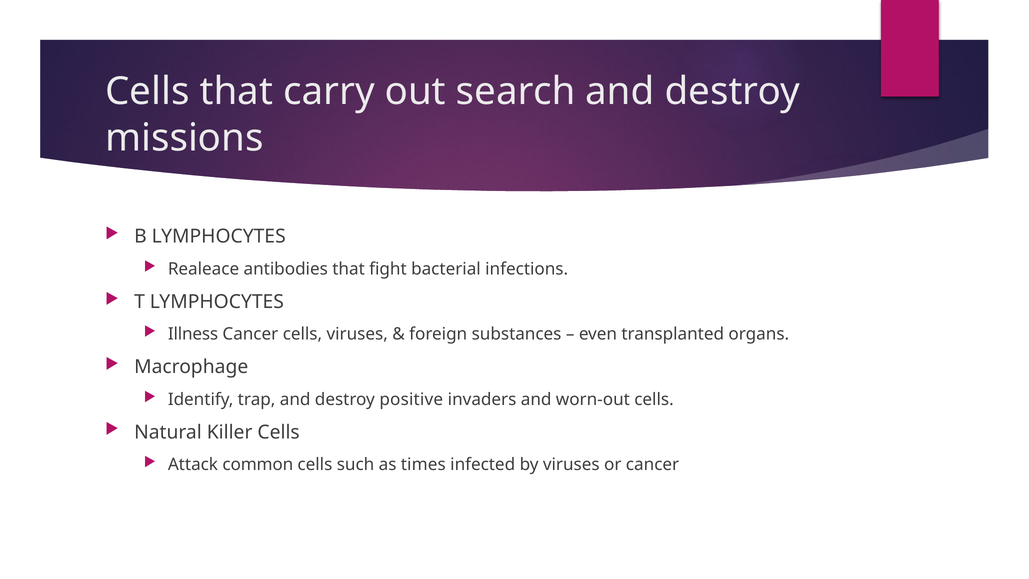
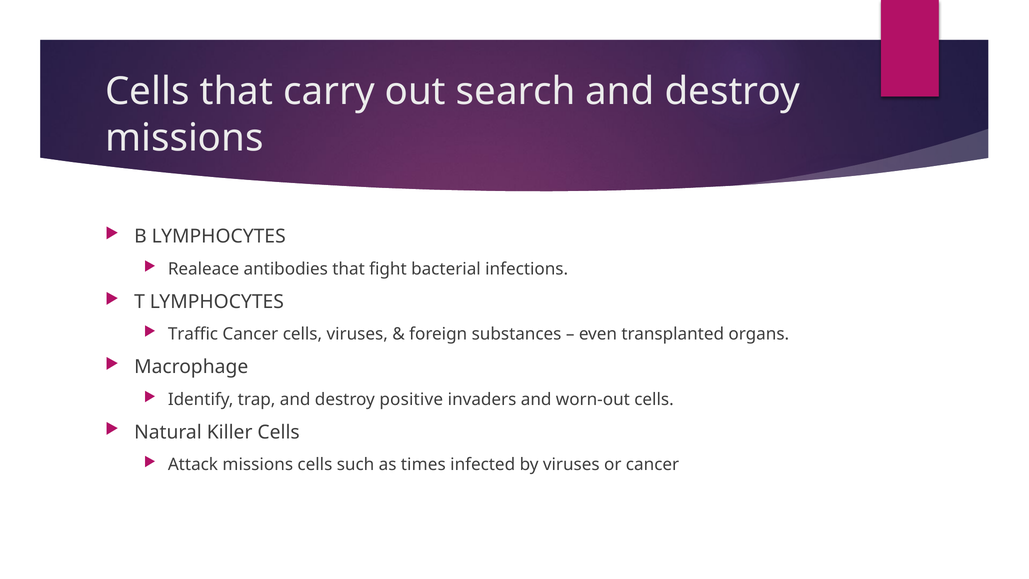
Illness: Illness -> Traffic
Attack common: common -> missions
